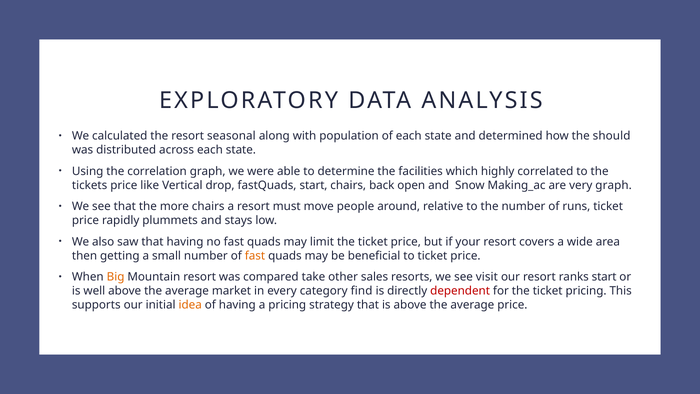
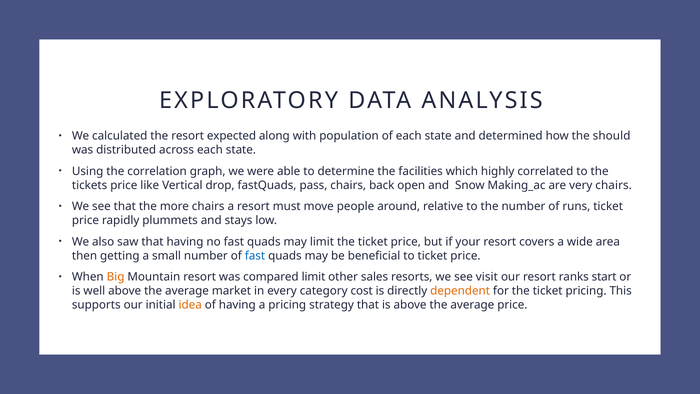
seasonal: seasonal -> expected
fastQuads start: start -> pass
very graph: graph -> chairs
fast at (255, 256) colour: orange -> blue
compared take: take -> limit
find: find -> cost
dependent colour: red -> orange
